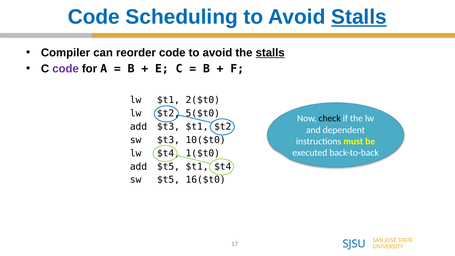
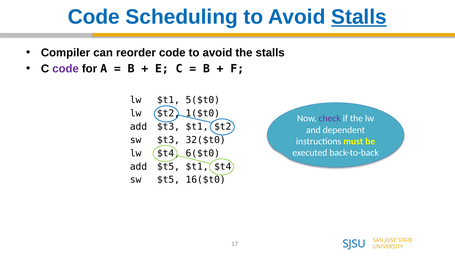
stalls at (270, 53) underline: present -> none
2($t0: 2($t0 -> 5($t0
5($t0: 5($t0 -> 1($t0
check colour: black -> purple
10($t0: 10($t0 -> 32($t0
1($t0: 1($t0 -> 6($t0
